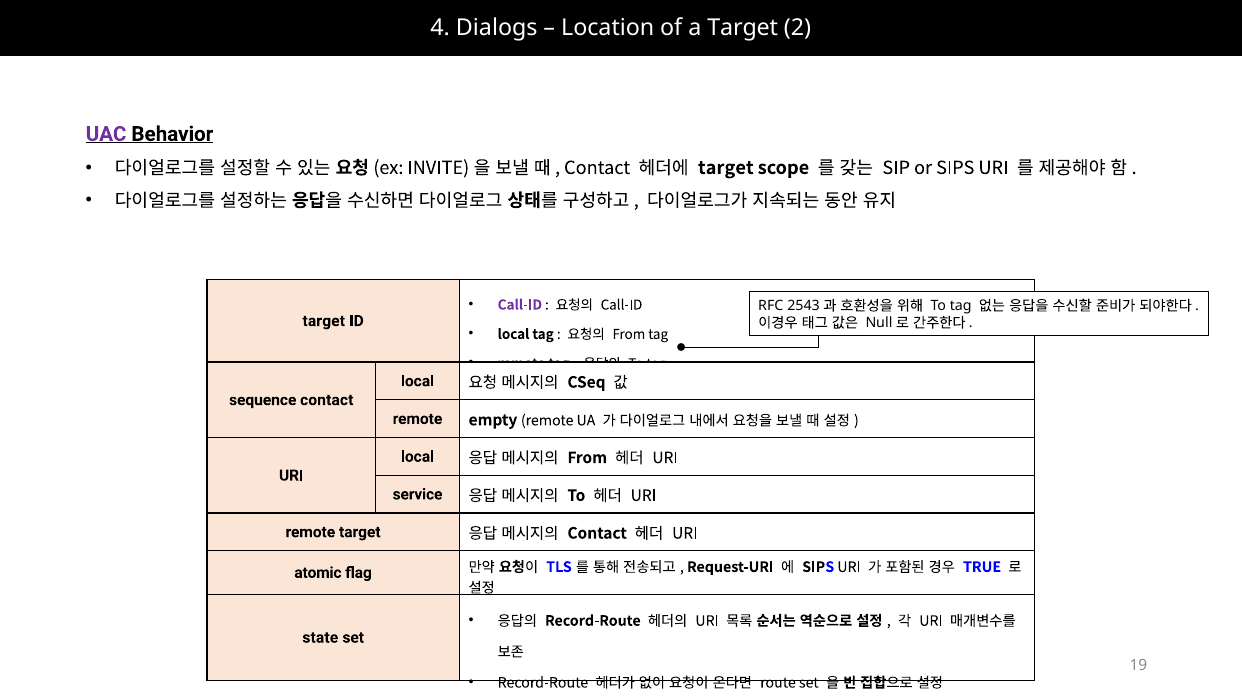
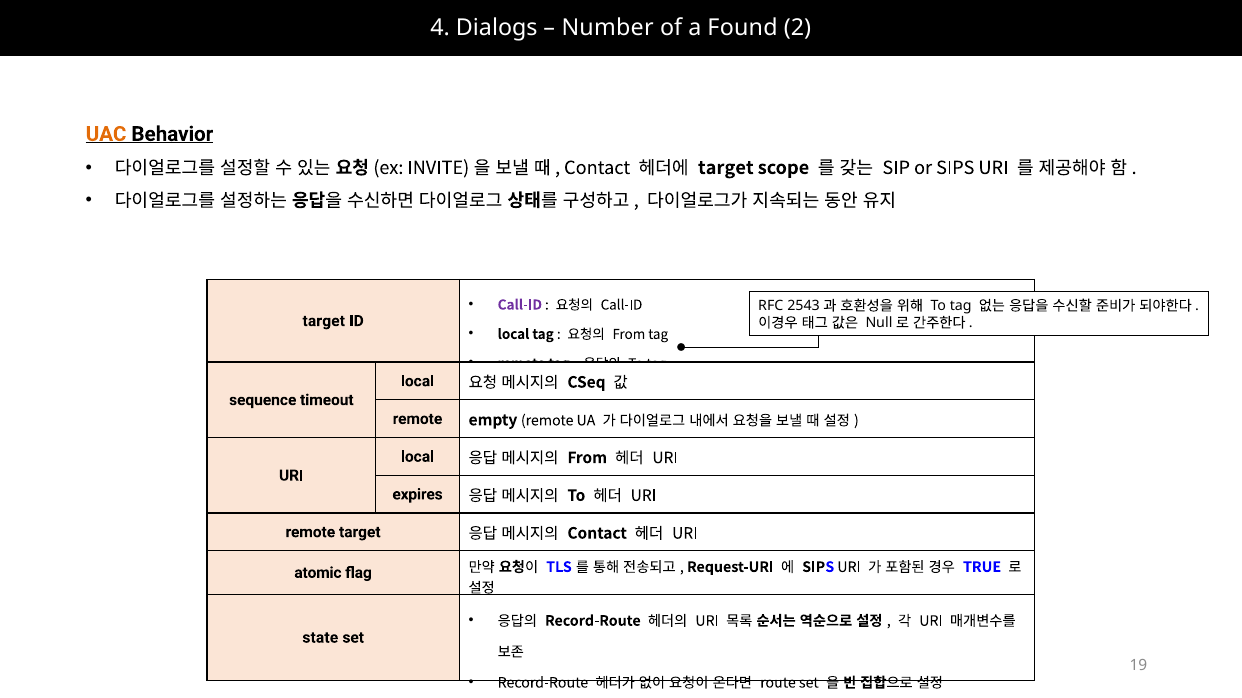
Location: Location -> Number
a Target: Target -> Found
UAC colour: purple -> orange
sequence contact: contact -> timeout
service: service -> expires
